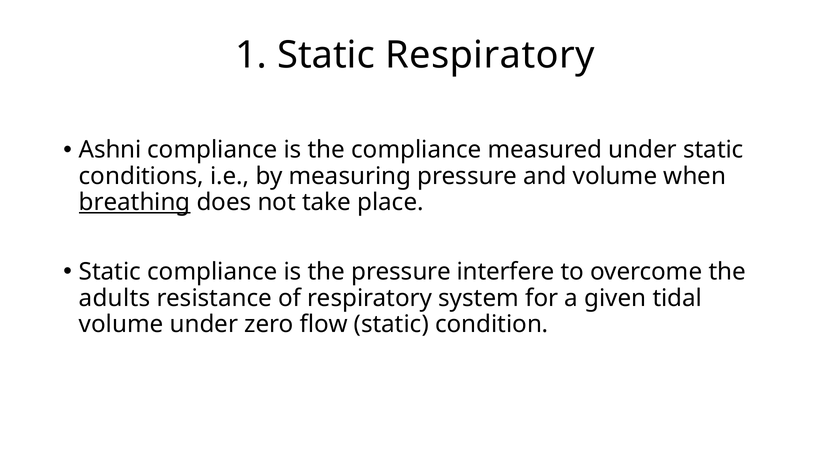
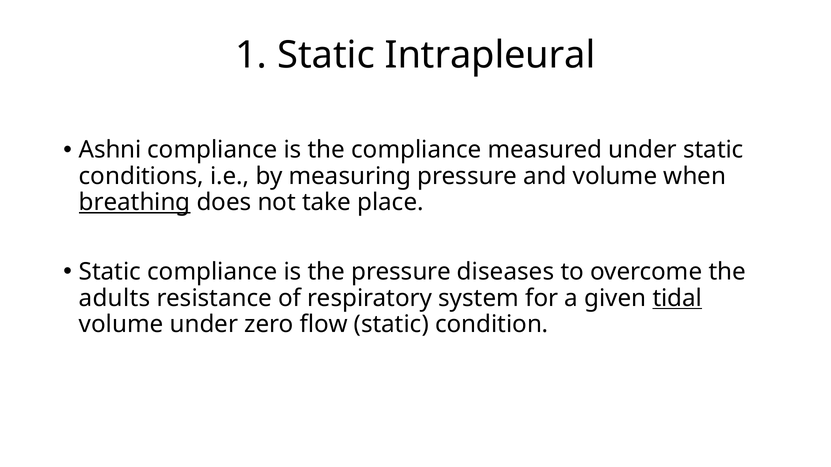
Static Respiratory: Respiratory -> Intrapleural
interfere: interfere -> diseases
tidal underline: none -> present
